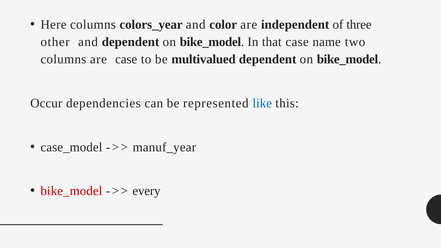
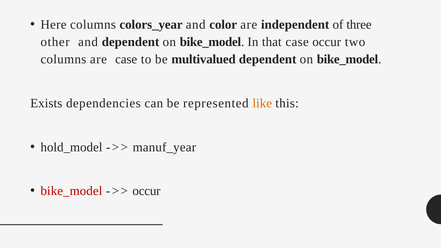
case name: name -> occur
Occur: Occur -> Exists
like colour: blue -> orange
case_model: case_model -> hold_model
every at (147, 191): every -> occur
